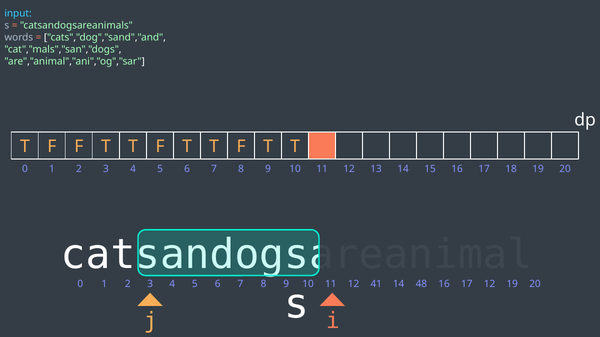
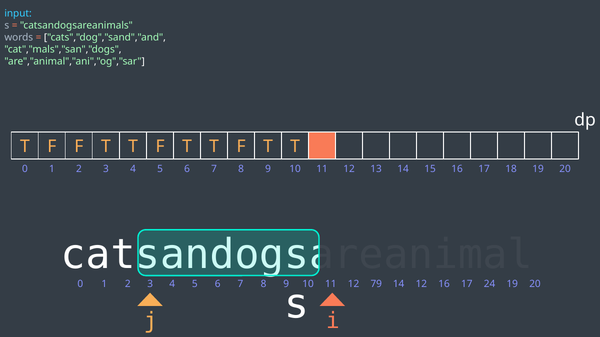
41: 41 -> 79
14 48: 48 -> 12
17 12: 12 -> 24
